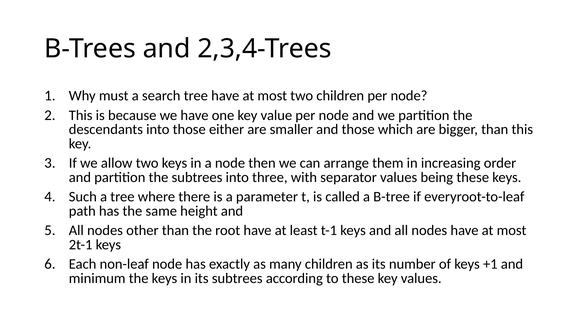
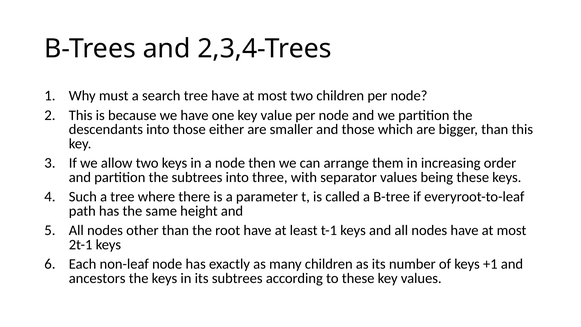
minimum: minimum -> ancestors
